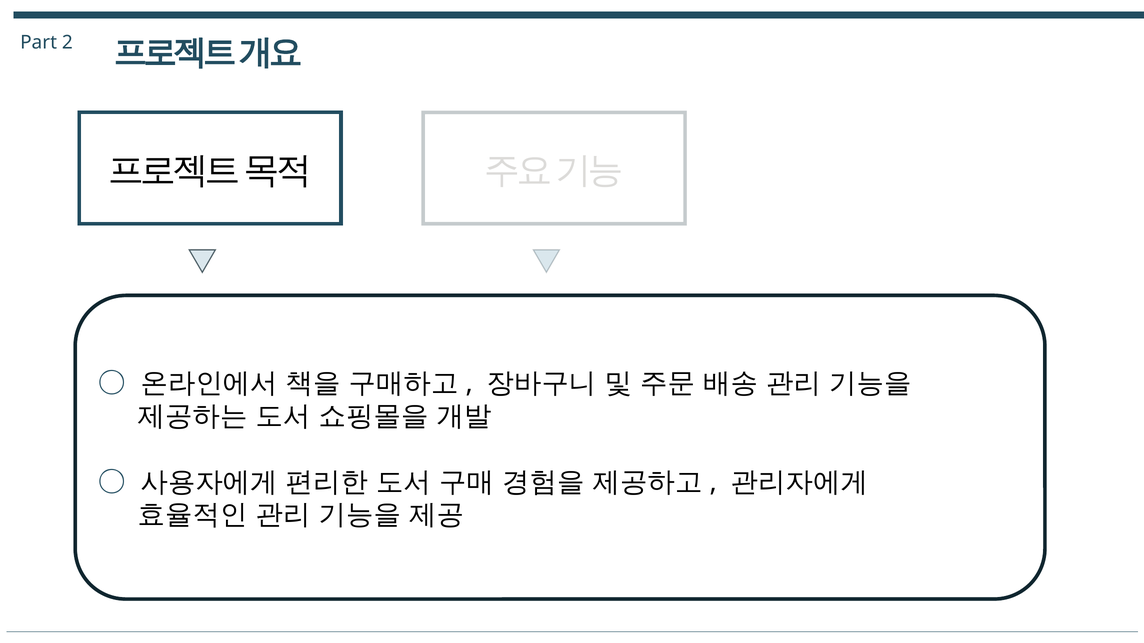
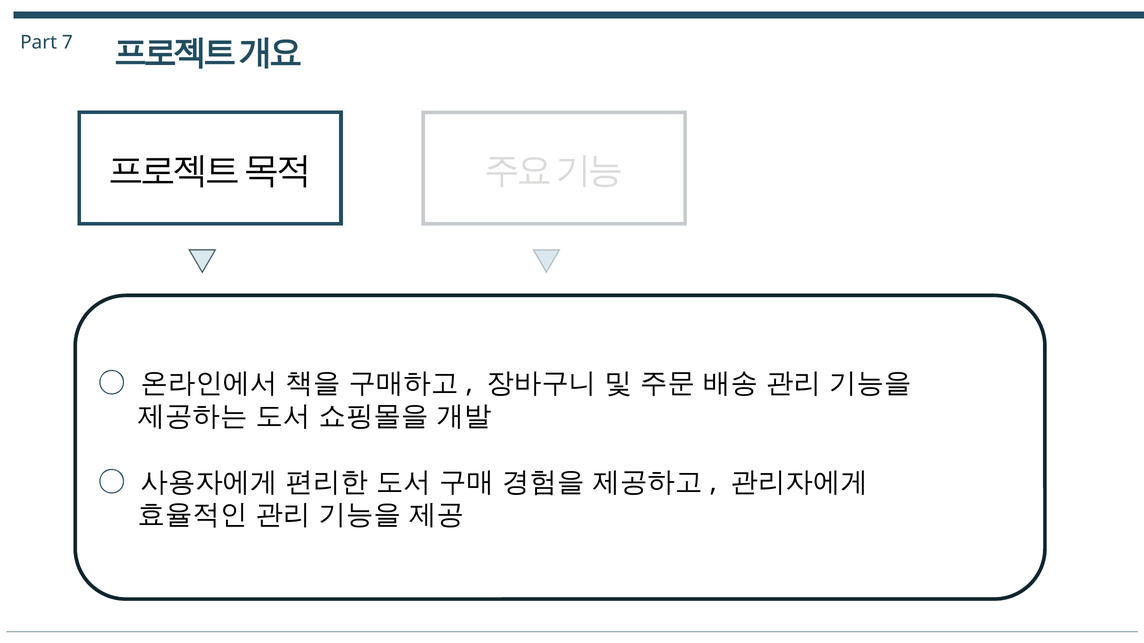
2: 2 -> 7
